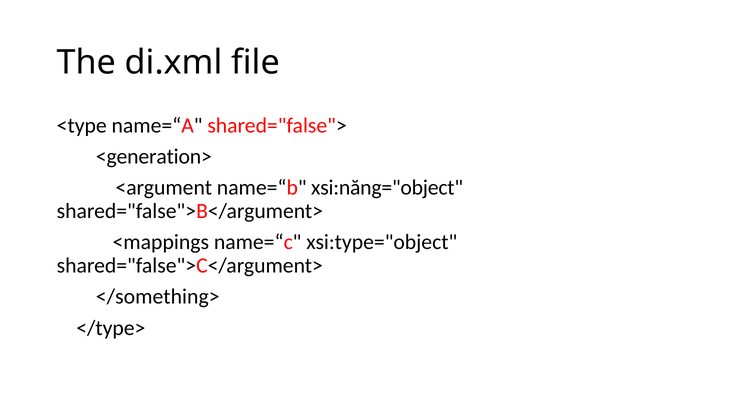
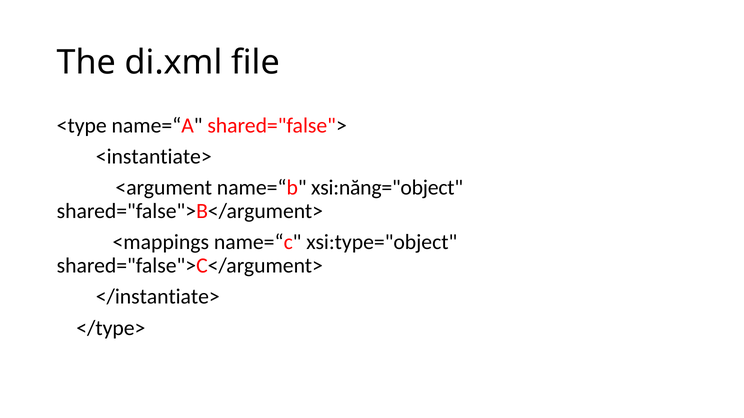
<generation>: <generation> -> <instantiate>
</something>: </something> -> </instantiate>
